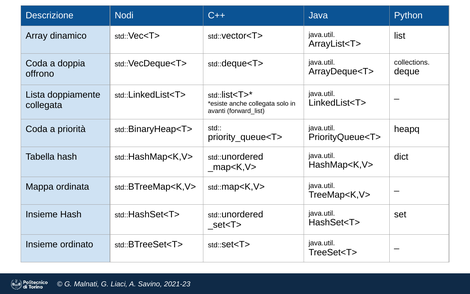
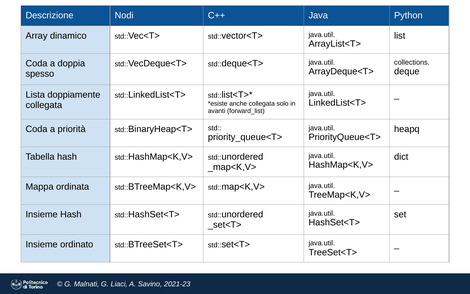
offrono: offrono -> spesso
